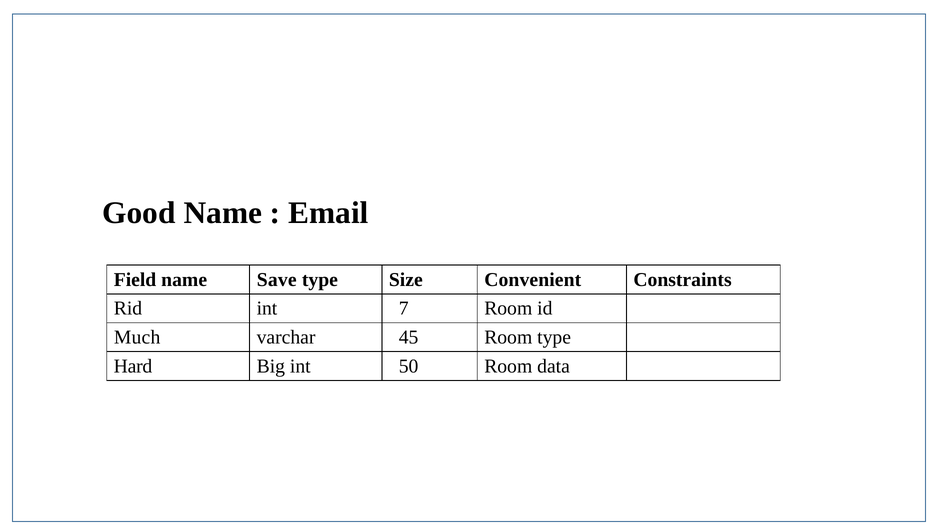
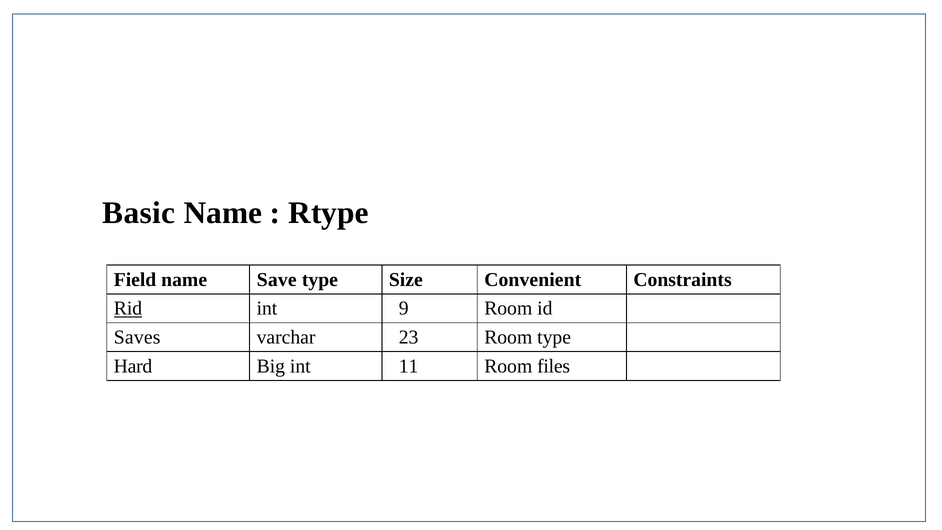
Good: Good -> Basic
Email: Email -> Rtype
Rid underline: none -> present
7: 7 -> 9
Much: Much -> Saves
45: 45 -> 23
50: 50 -> 11
data: data -> files
